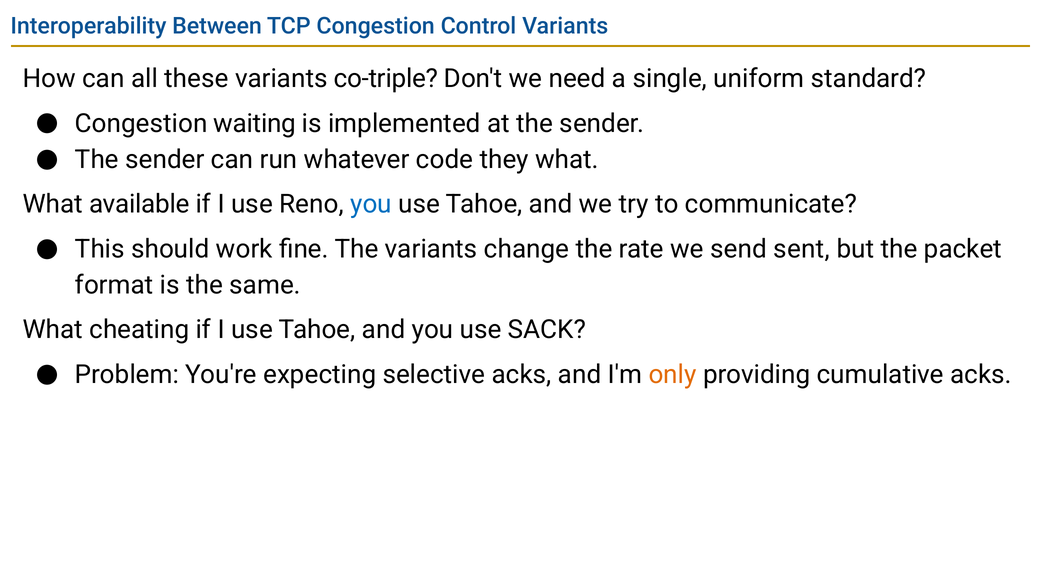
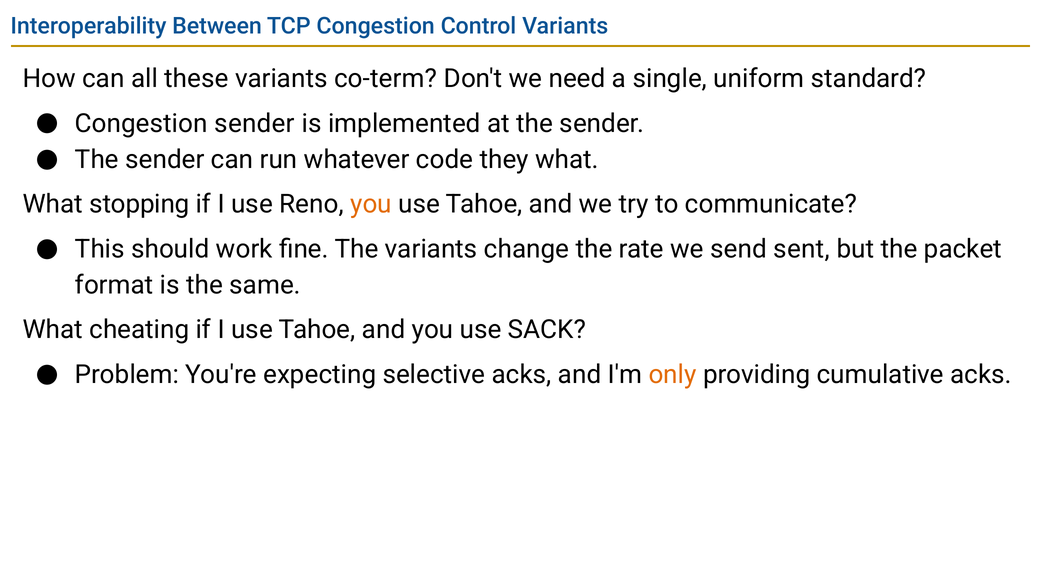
co-triple: co-triple -> co-term
Congestion waiting: waiting -> sender
available: available -> stopping
you at (371, 204) colour: blue -> orange
